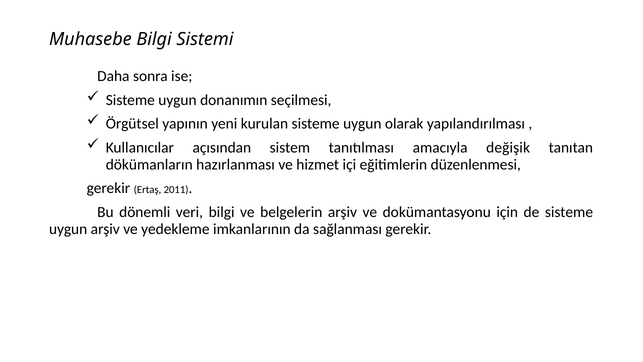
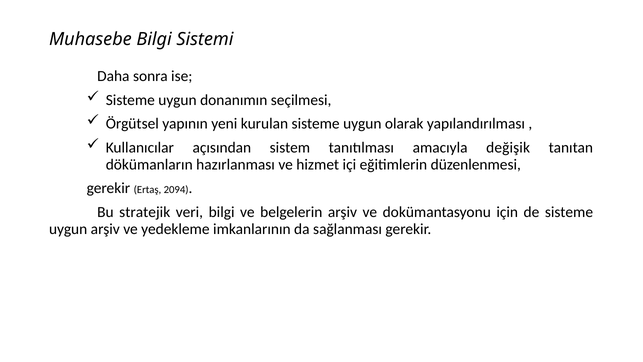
2011: 2011 -> 2094
dönemli: dönemli -> stratejik
